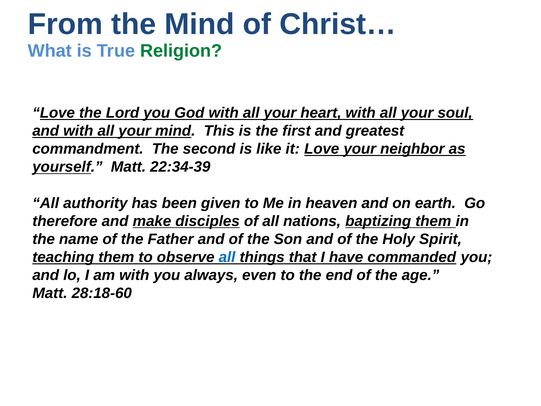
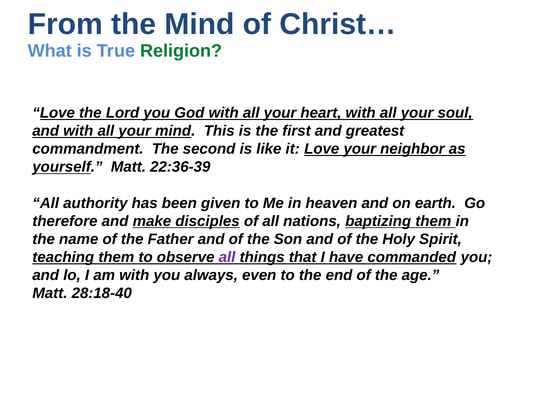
22:34-39: 22:34-39 -> 22:36-39
all at (227, 257) colour: blue -> purple
28:18-60: 28:18-60 -> 28:18-40
